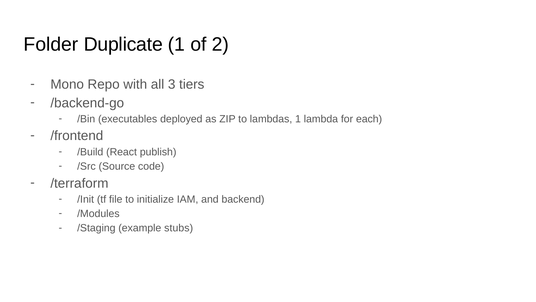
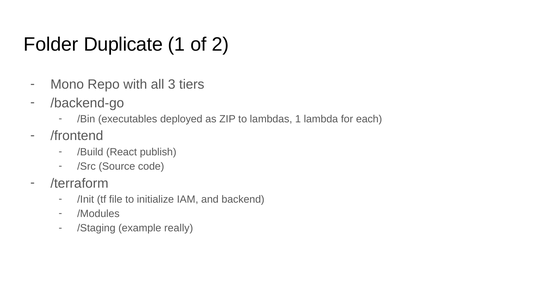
stubs: stubs -> really
